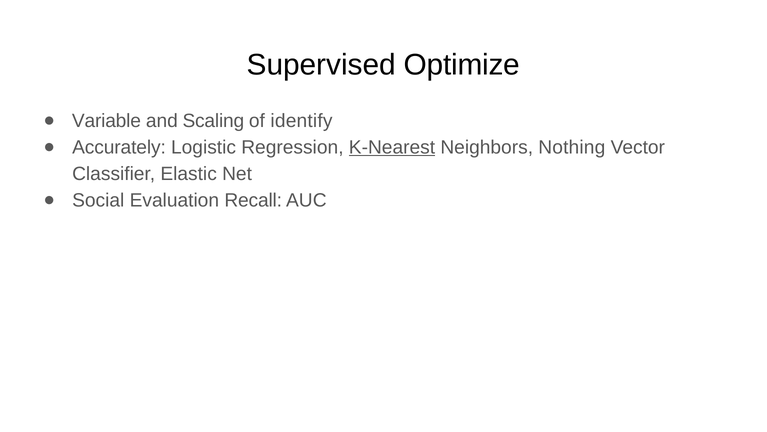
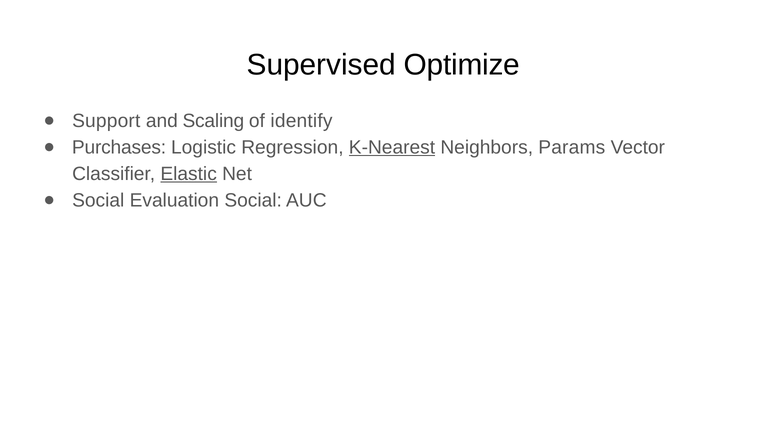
Variable: Variable -> Support
Accurately: Accurately -> Purchases
Nothing: Nothing -> Params
Elastic underline: none -> present
Evaluation Recall: Recall -> Social
